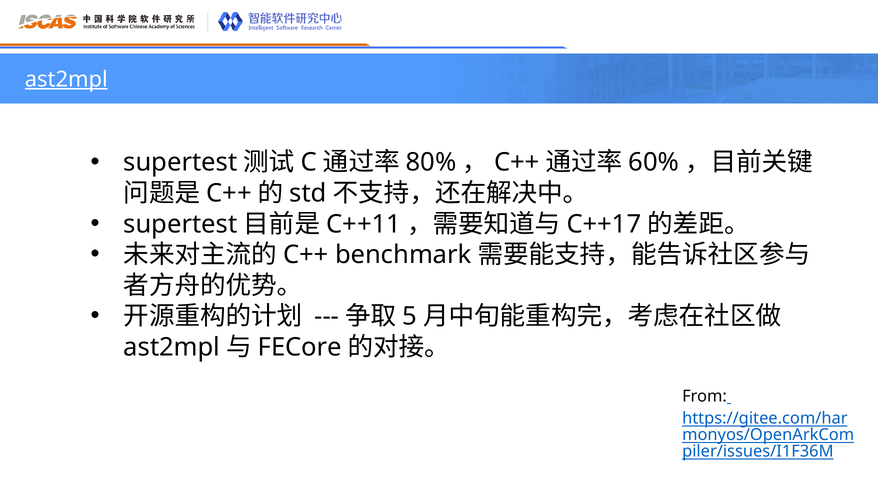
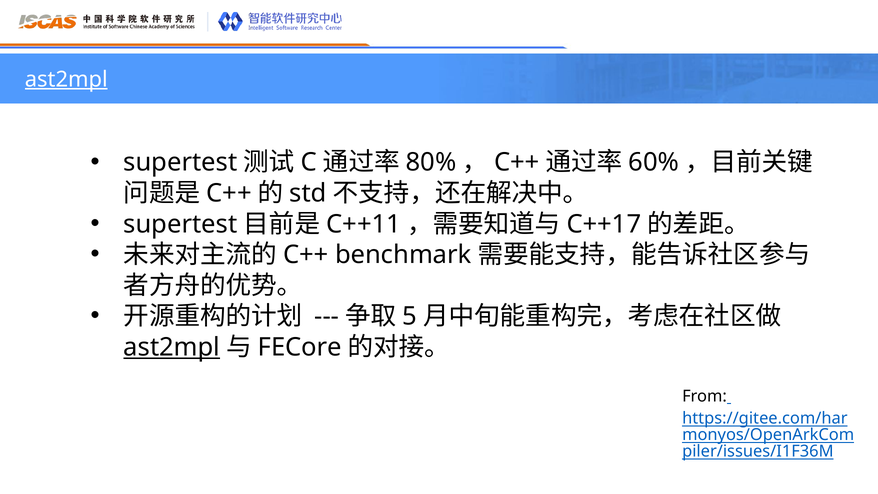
ast2mpl at (172, 347) underline: none -> present
